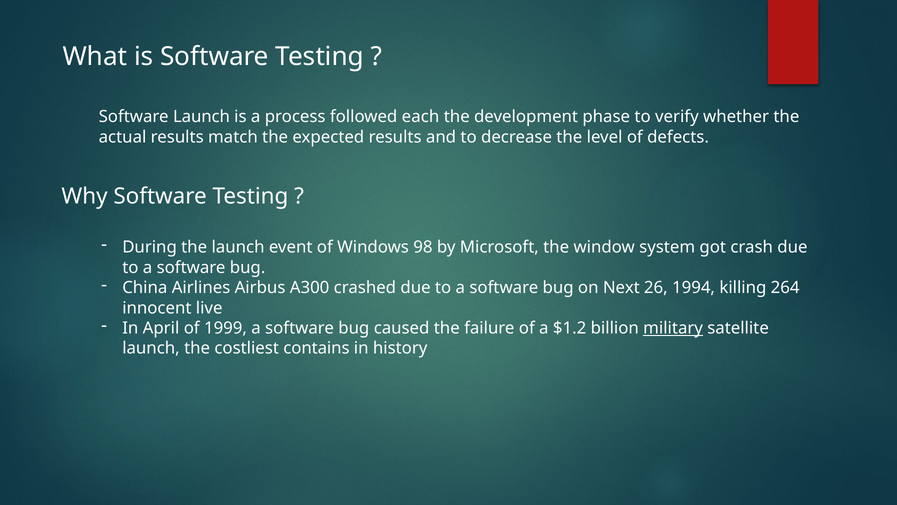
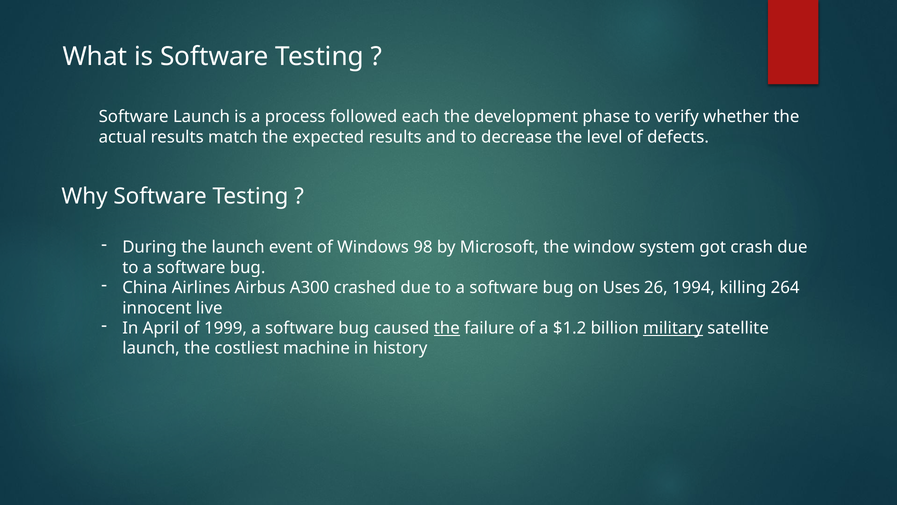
Next: Next -> Uses
the at (447, 328) underline: none -> present
contains: contains -> machine
